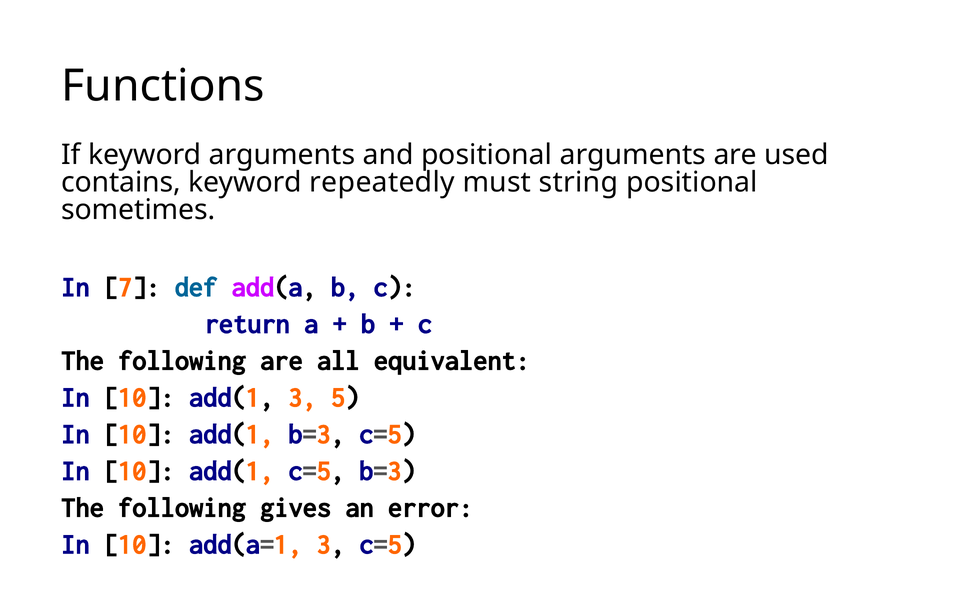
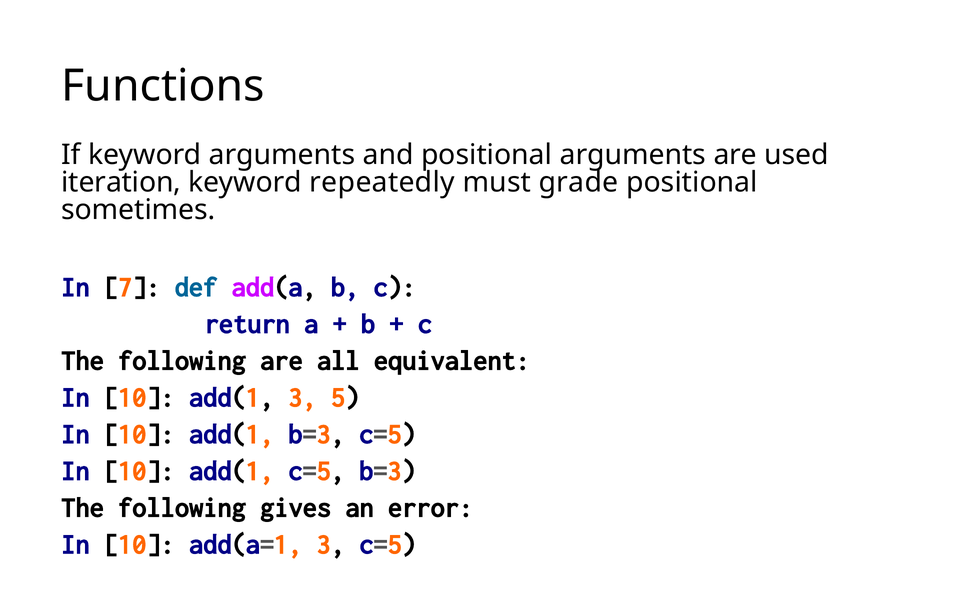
contains: contains -> iteration
string: string -> grade
